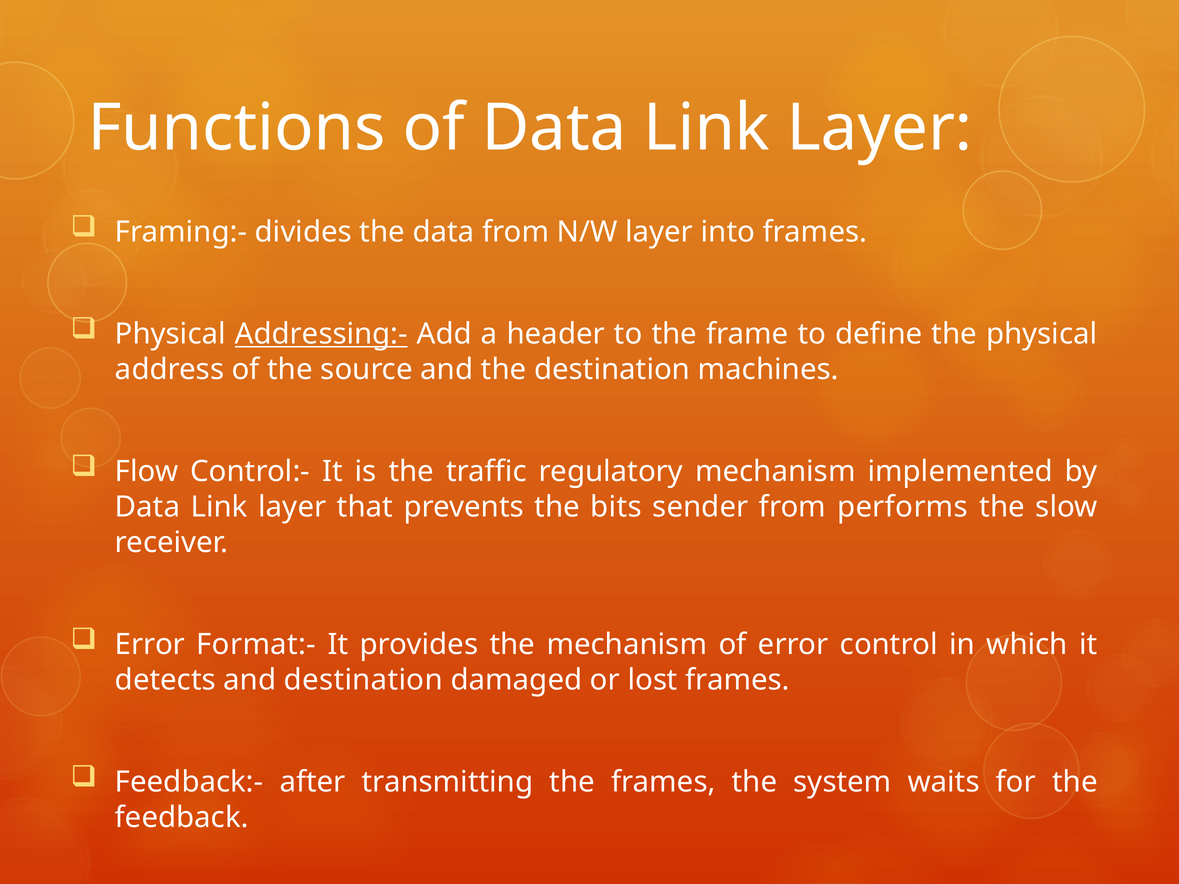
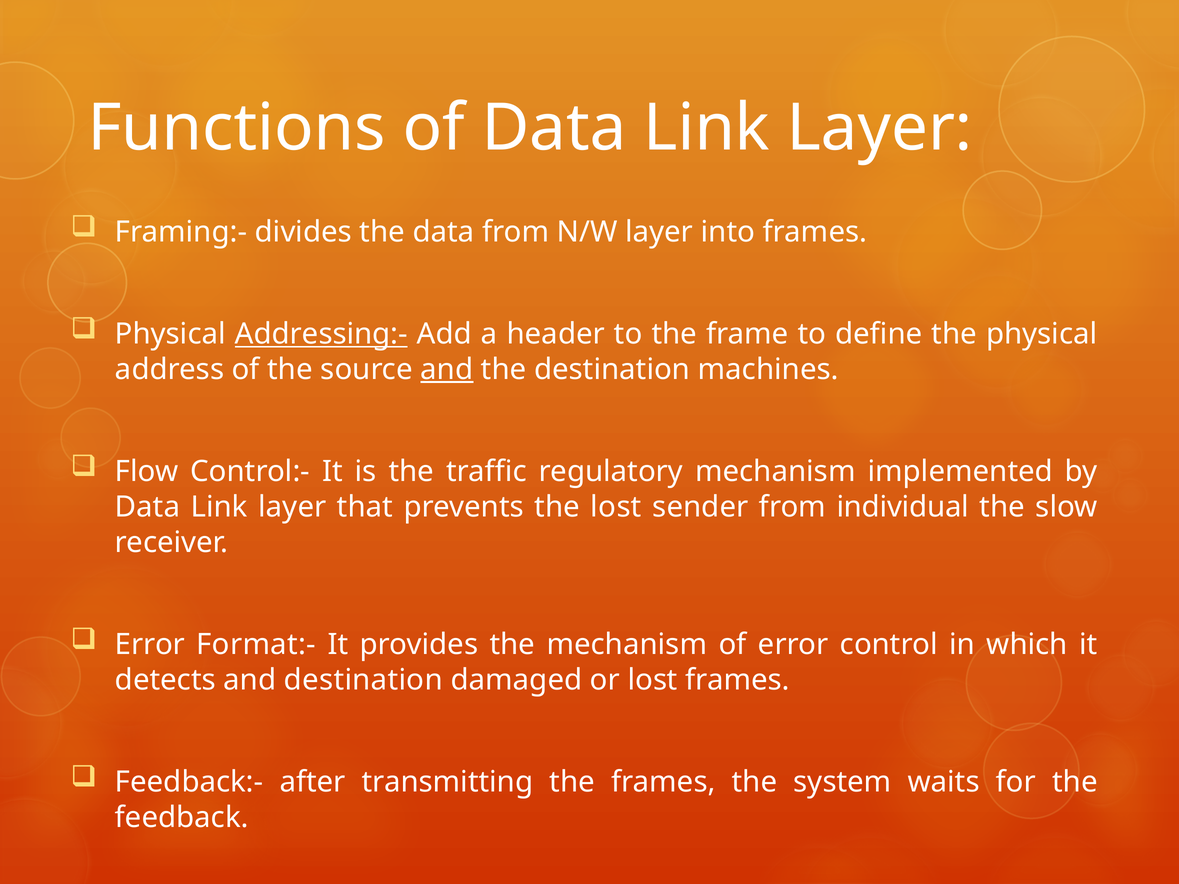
and at (447, 370) underline: none -> present
the bits: bits -> lost
performs: performs -> individual
